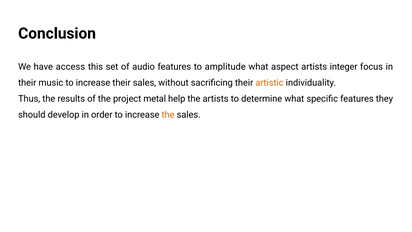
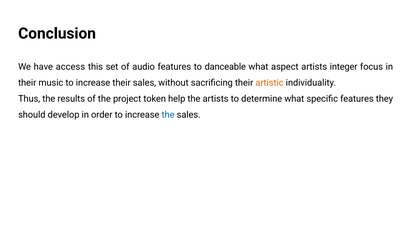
amplitude: amplitude -> danceable
metal: metal -> token
the at (168, 115) colour: orange -> blue
